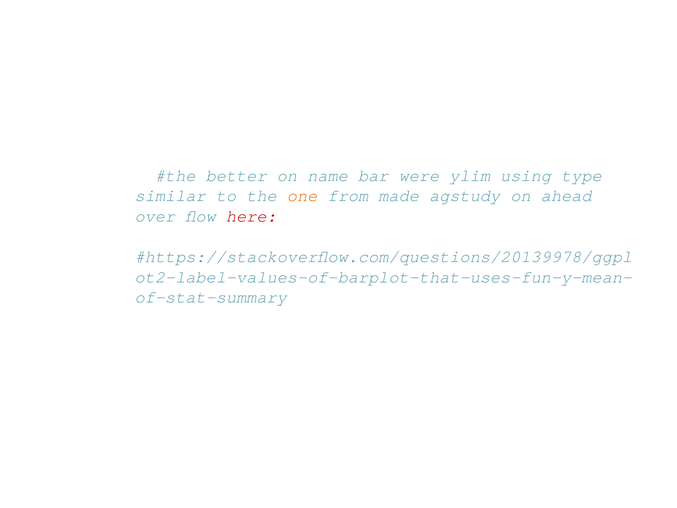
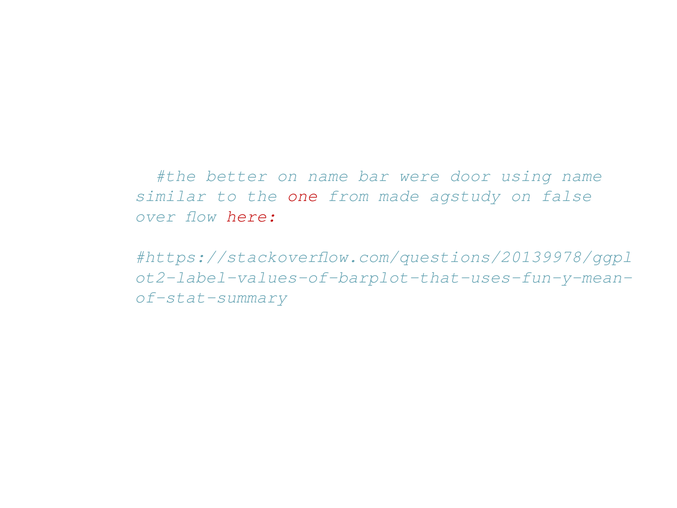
ylim: ylim -> door
using type: type -> name
one colour: orange -> red
ahead: ahead -> false
